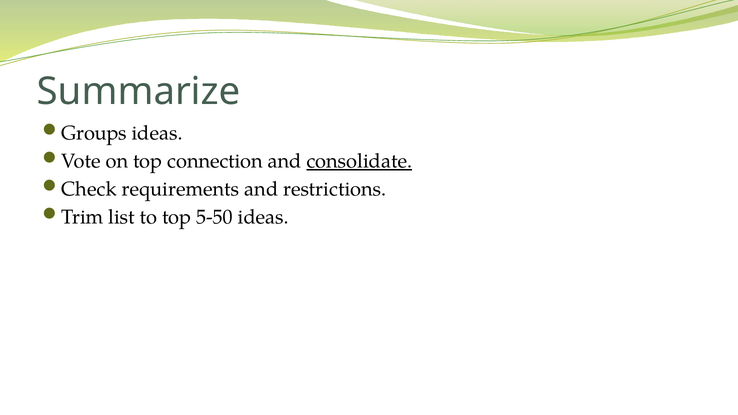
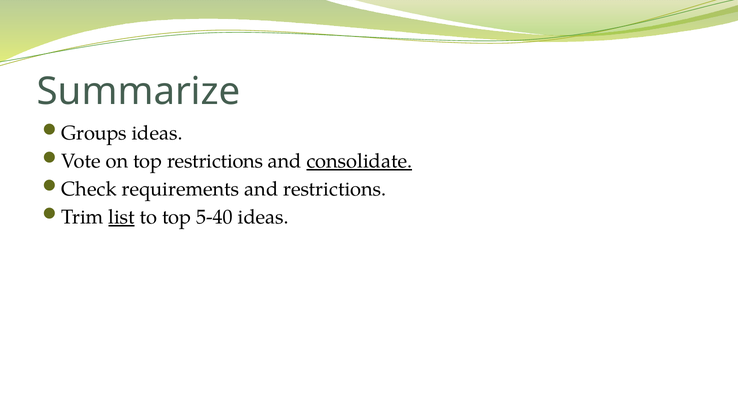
top connection: connection -> restrictions
list underline: none -> present
5-50: 5-50 -> 5-40
